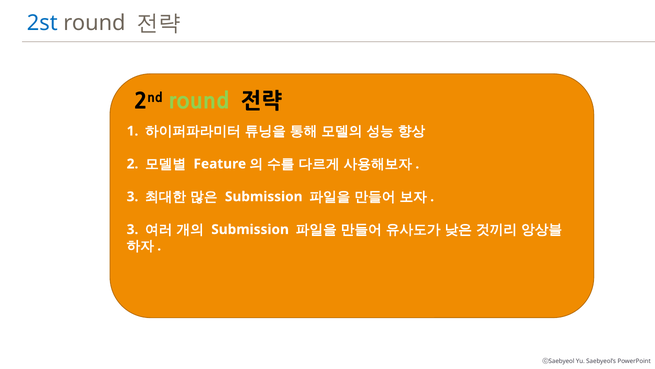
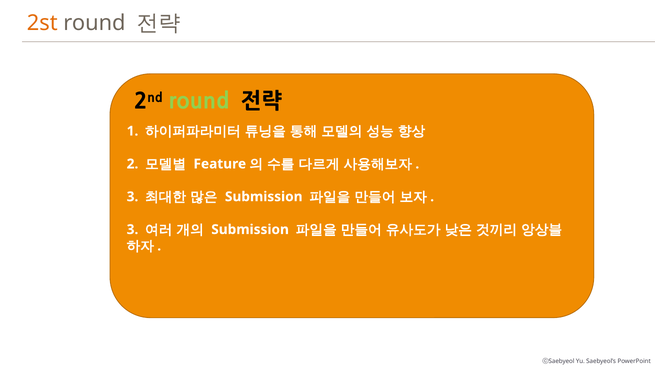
2st colour: blue -> orange
